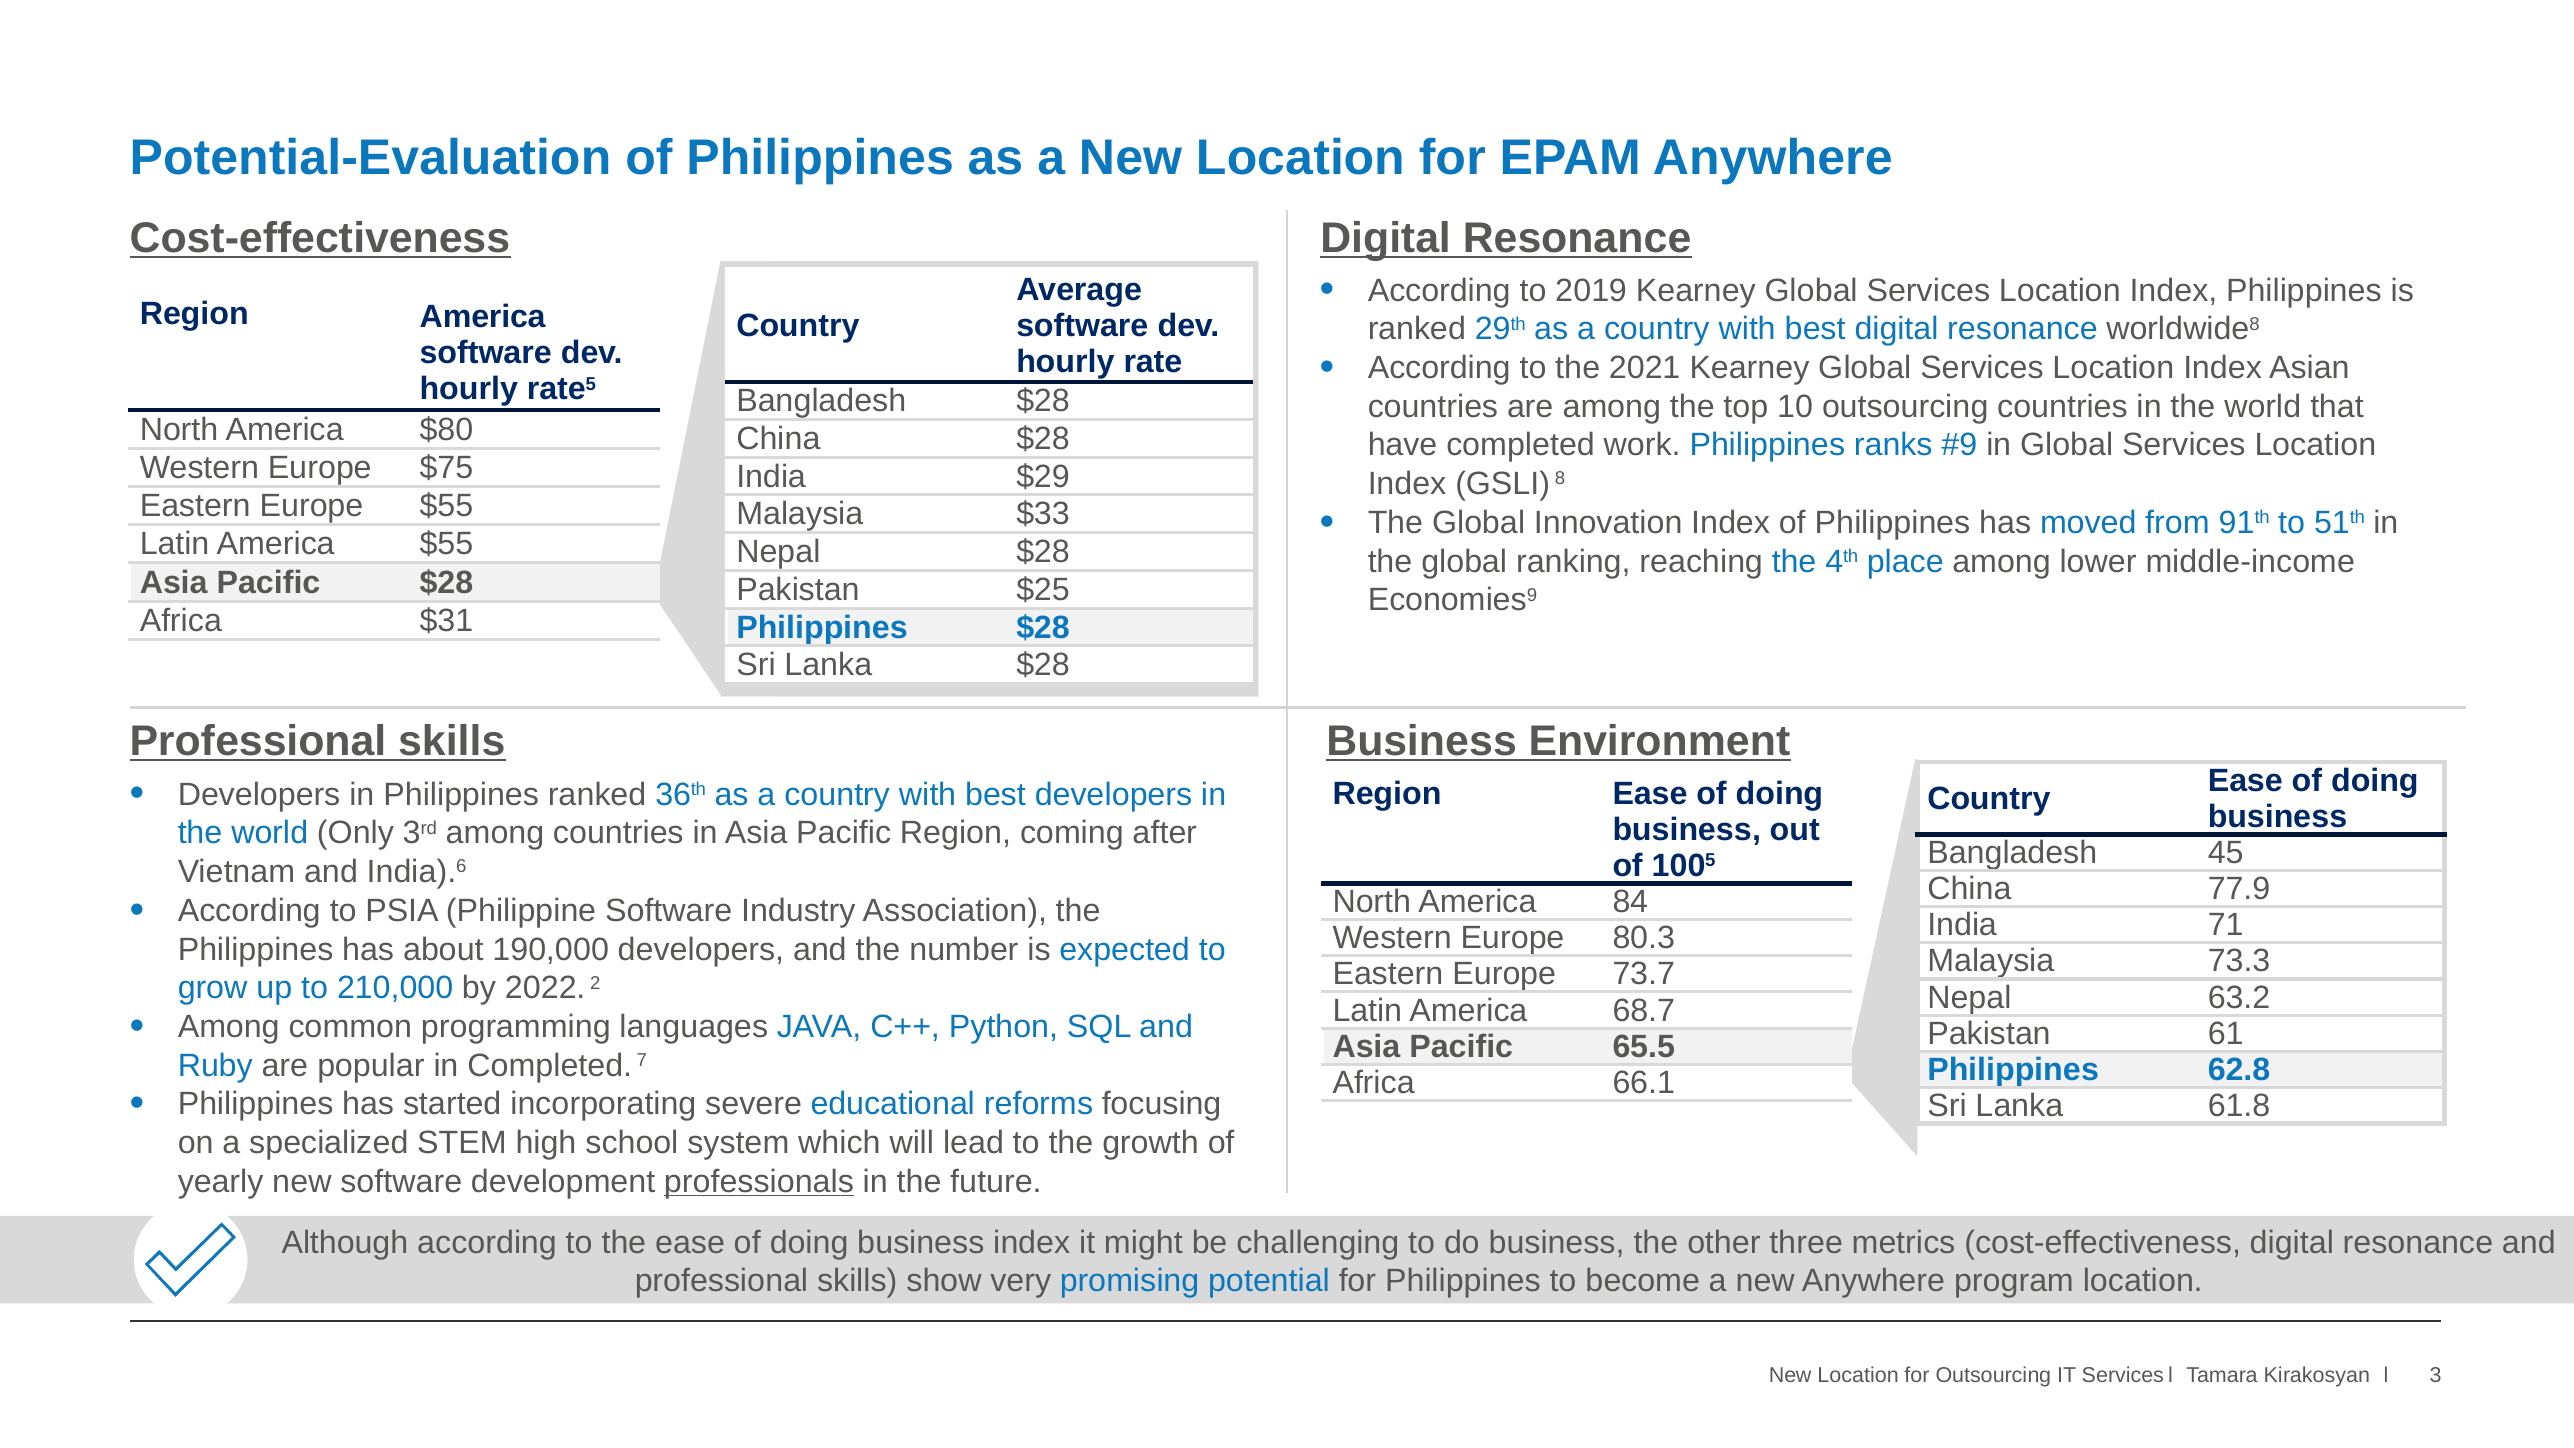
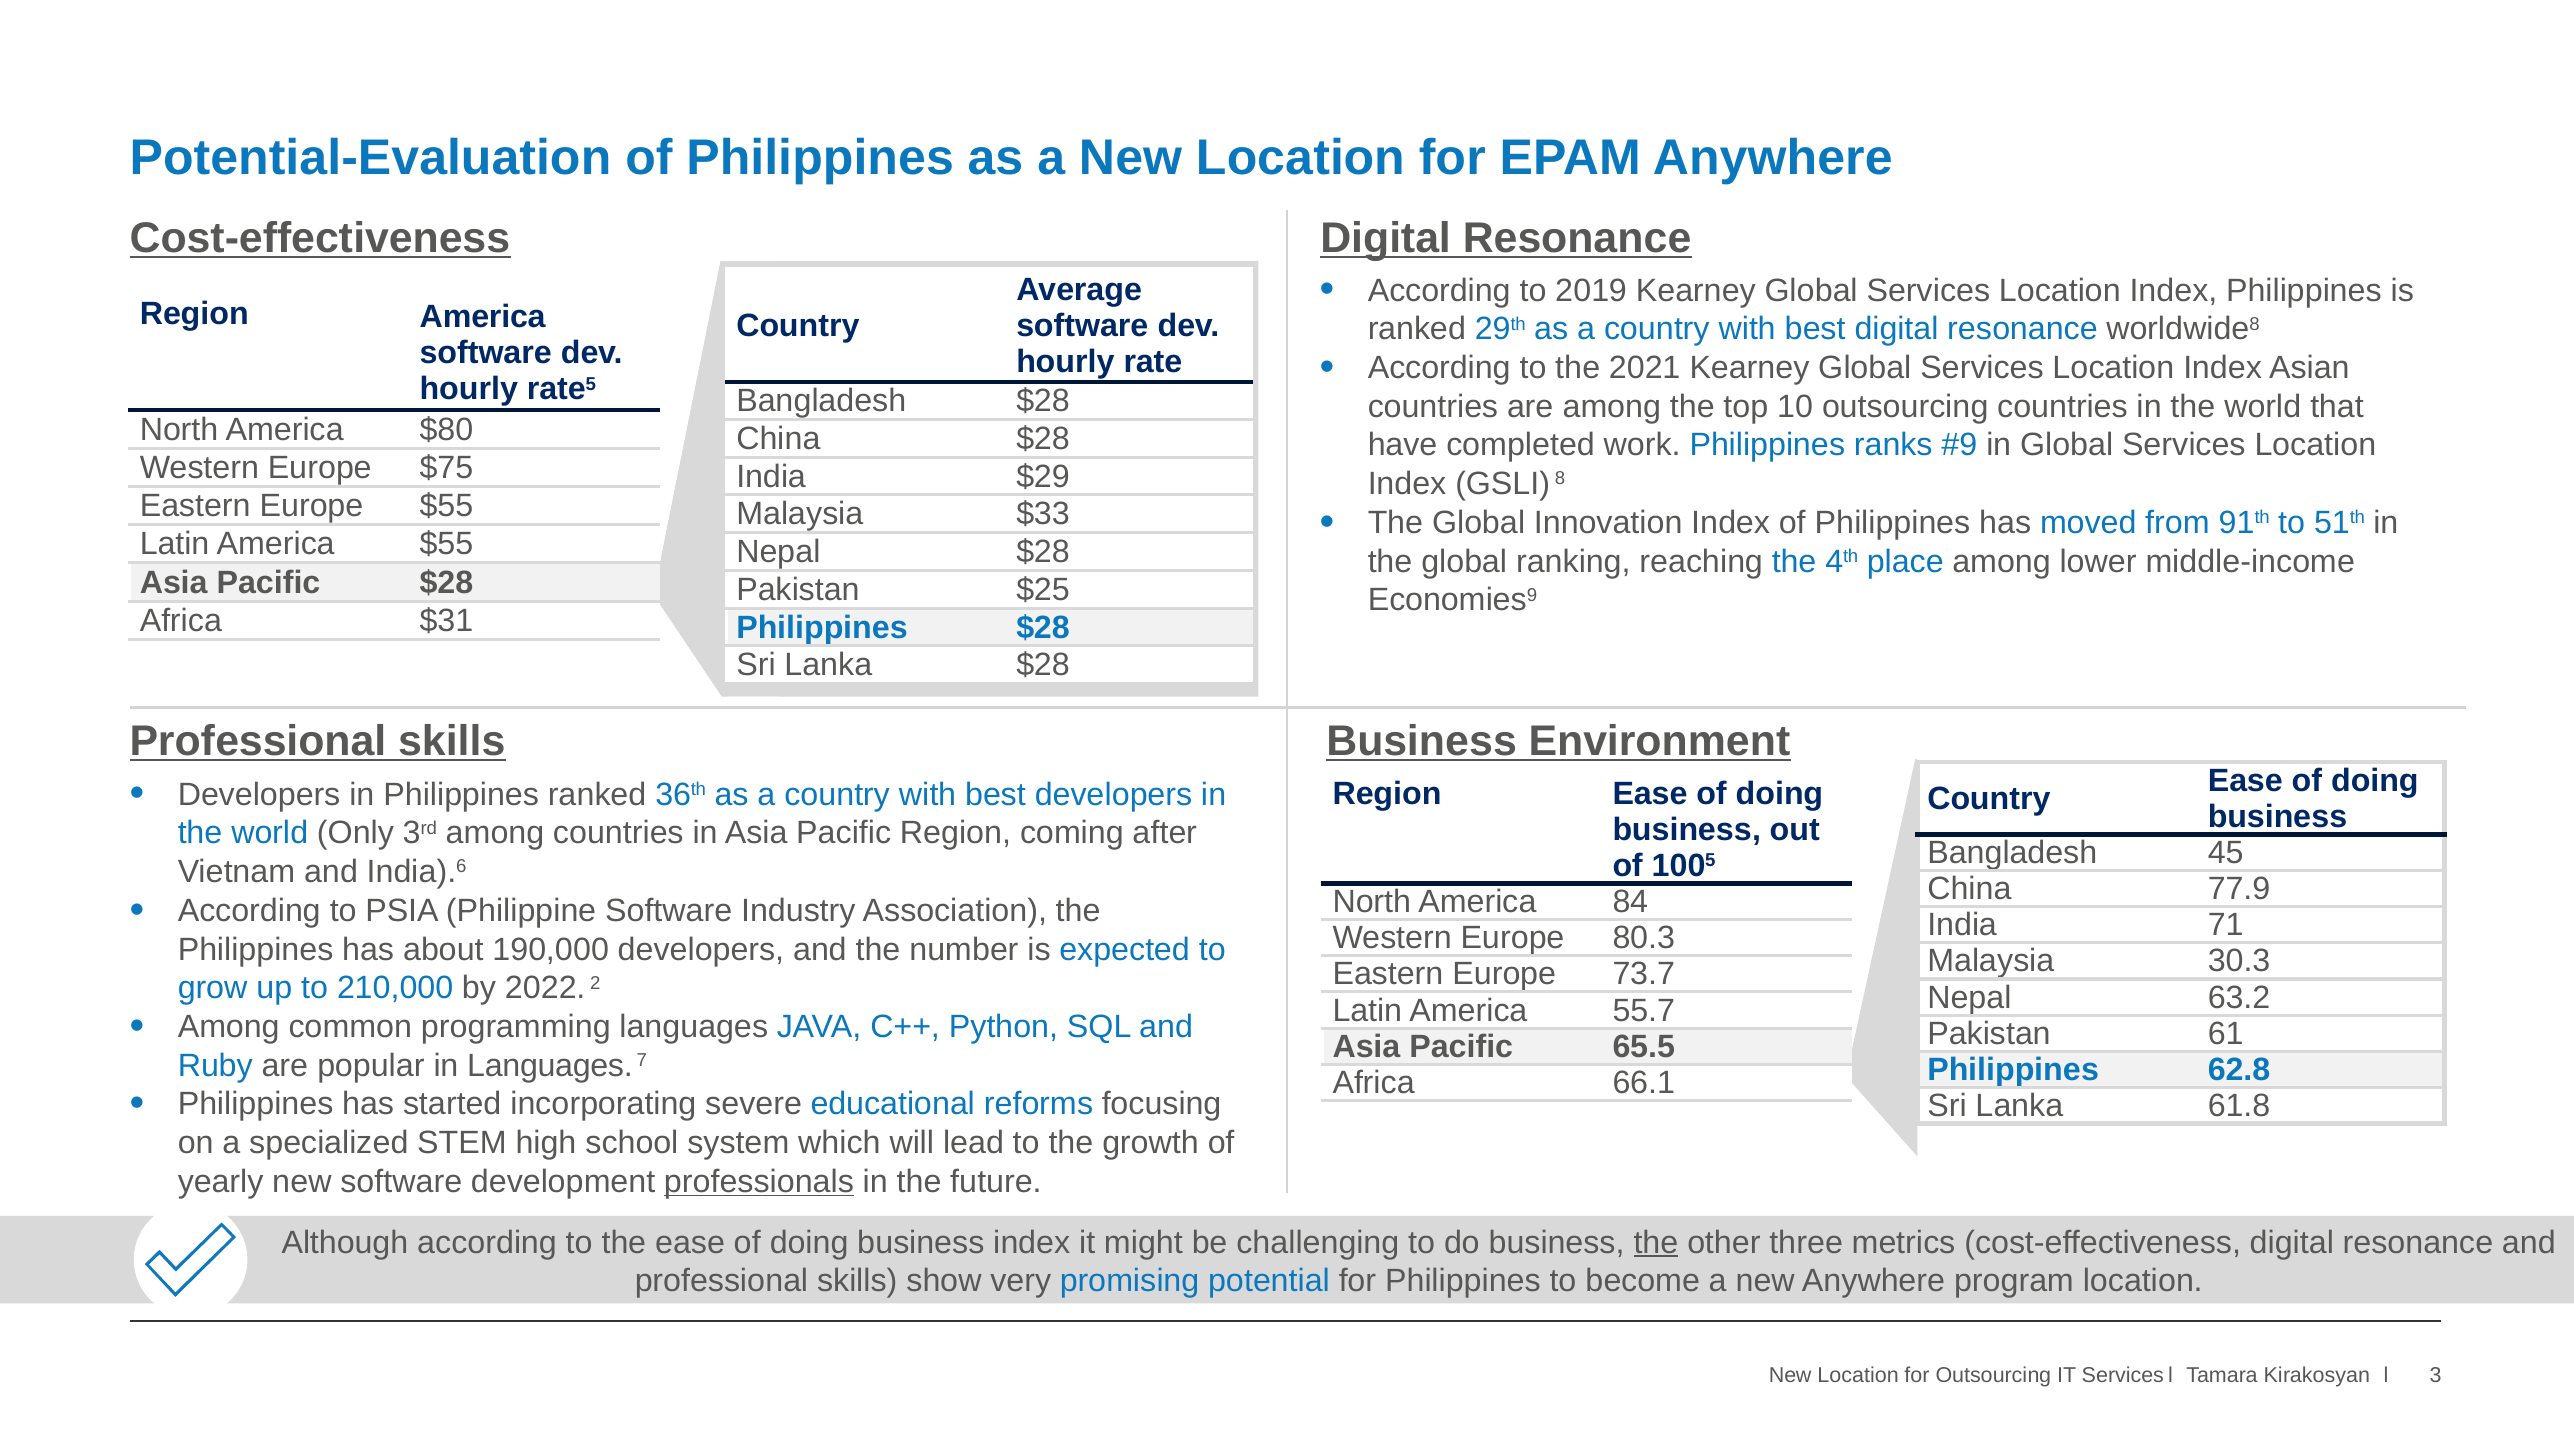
73.3: 73.3 -> 30.3
68.7: 68.7 -> 55.7
in Completed: Completed -> Languages
the at (1656, 1242) underline: none -> present
